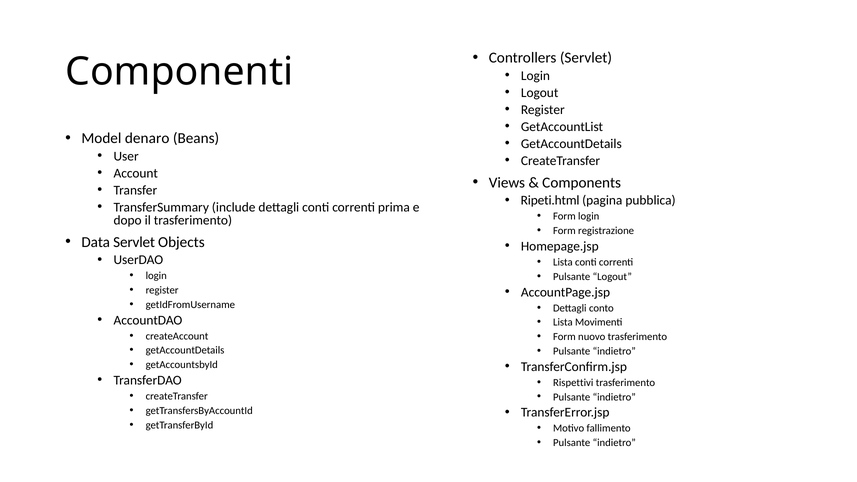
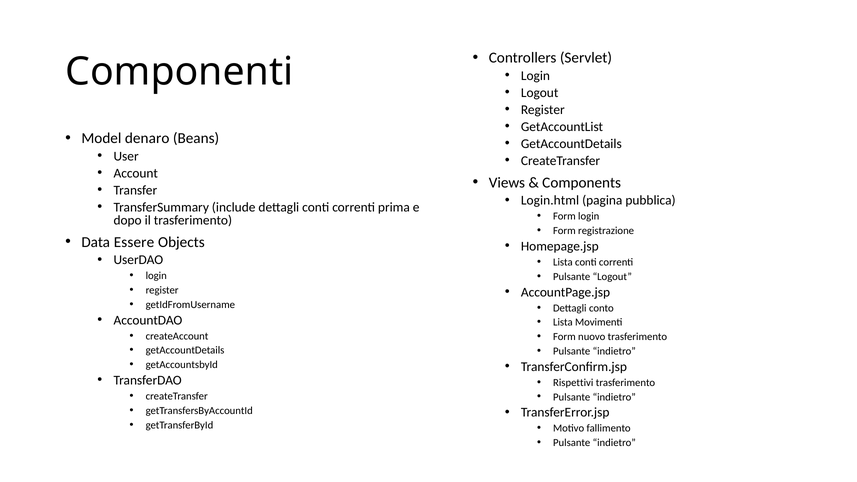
Ripeti.html: Ripeti.html -> Login.html
Data Servlet: Servlet -> Essere
